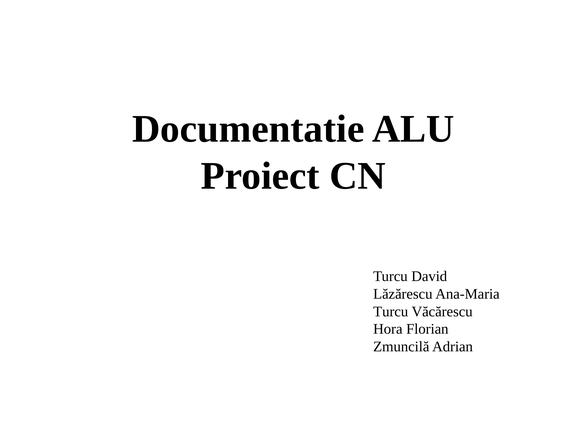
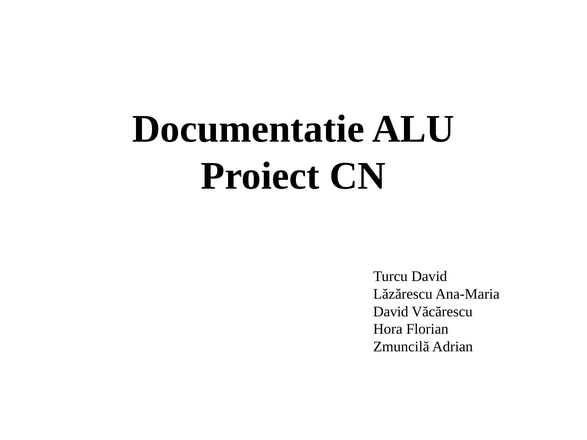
Turcu at (391, 312): Turcu -> David
